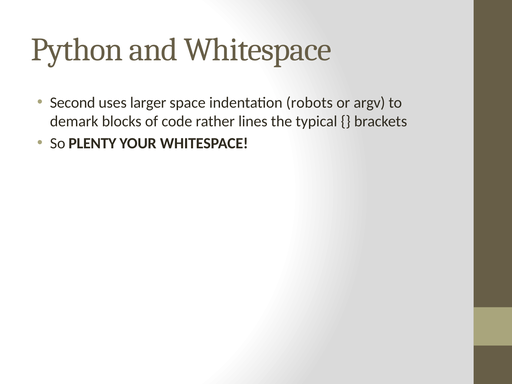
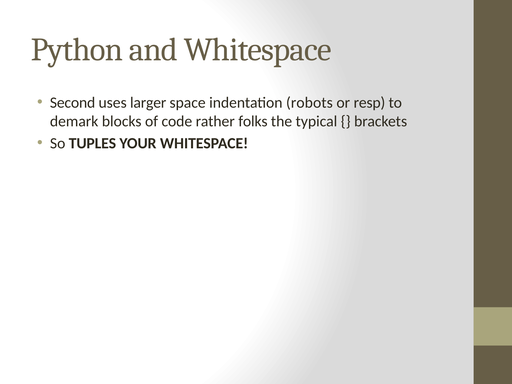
argv: argv -> resp
lines: lines -> folks
PLENTY: PLENTY -> TUPLES
